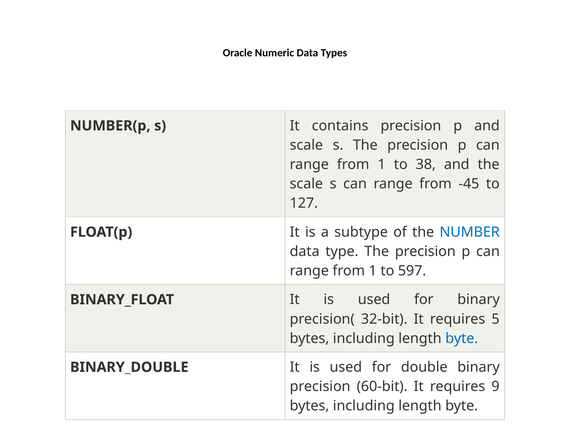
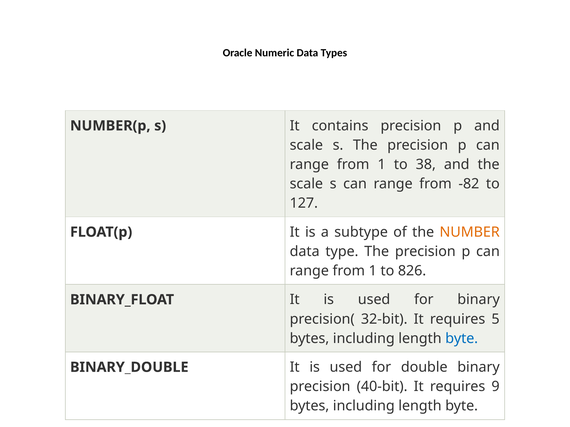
-45: -45 -> -82
NUMBER colour: blue -> orange
597: 597 -> 826
60-bit: 60-bit -> 40-bit
